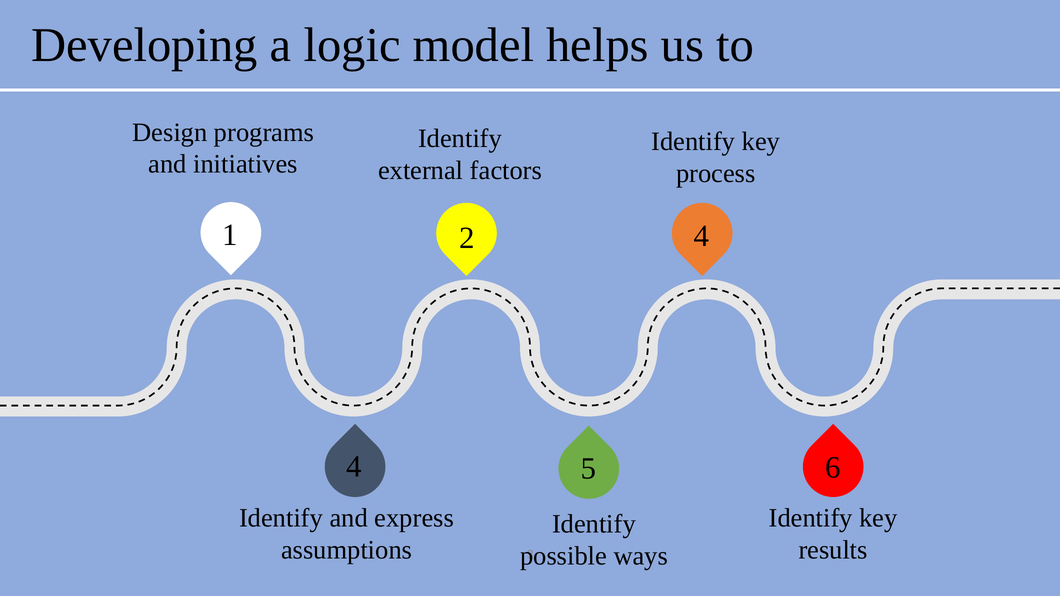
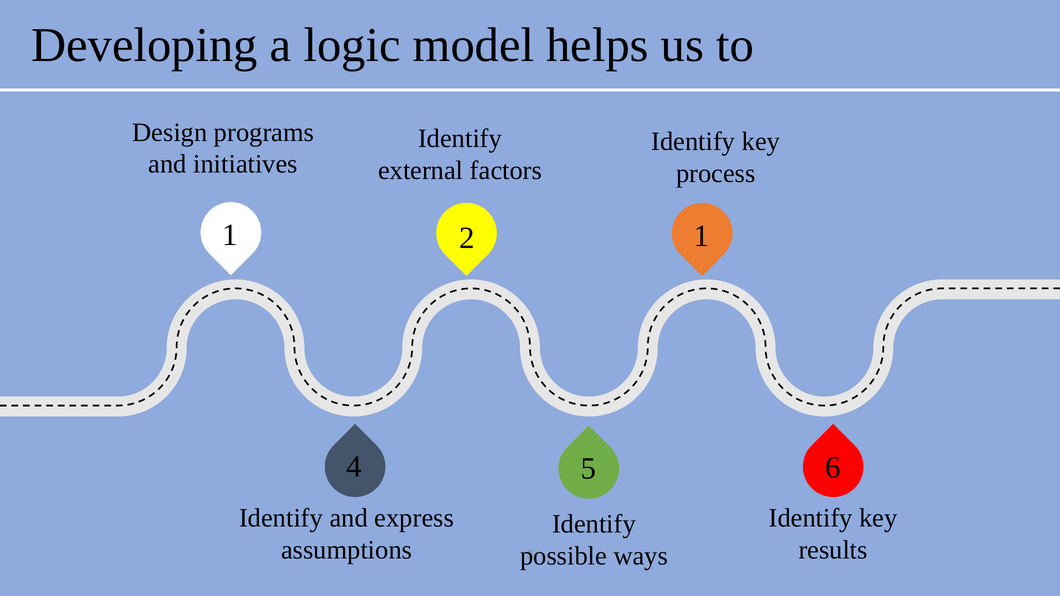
2 4: 4 -> 1
